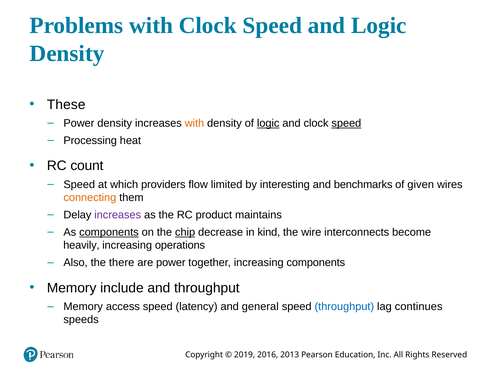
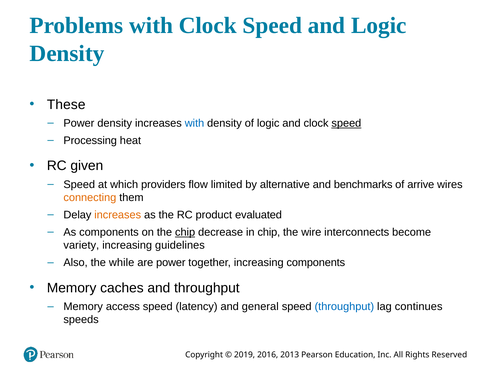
with at (194, 123) colour: orange -> blue
logic at (268, 123) underline: present -> none
count: count -> given
interesting: interesting -> alternative
given: given -> arrive
increases at (118, 215) colour: purple -> orange
maintains: maintains -> evaluated
components at (109, 232) underline: present -> none
in kind: kind -> chip
heavily: heavily -> variety
operations: operations -> guidelines
there: there -> while
include: include -> caches
